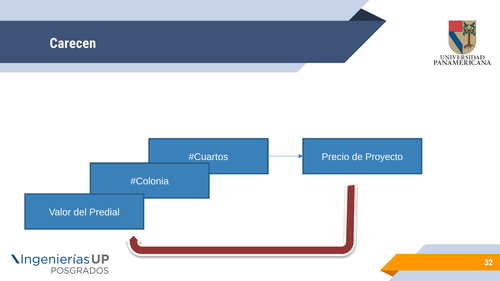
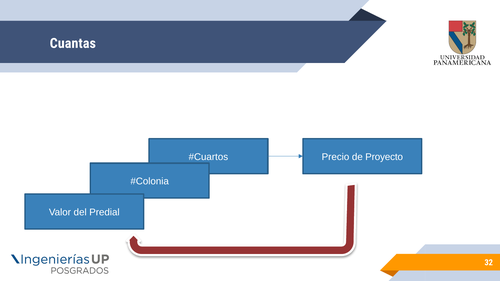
Carecen: Carecen -> Cuantas
